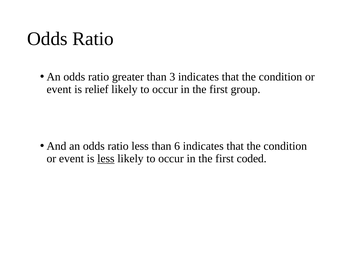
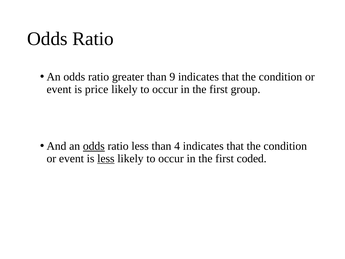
3: 3 -> 9
relief: relief -> price
odds at (94, 146) underline: none -> present
6: 6 -> 4
